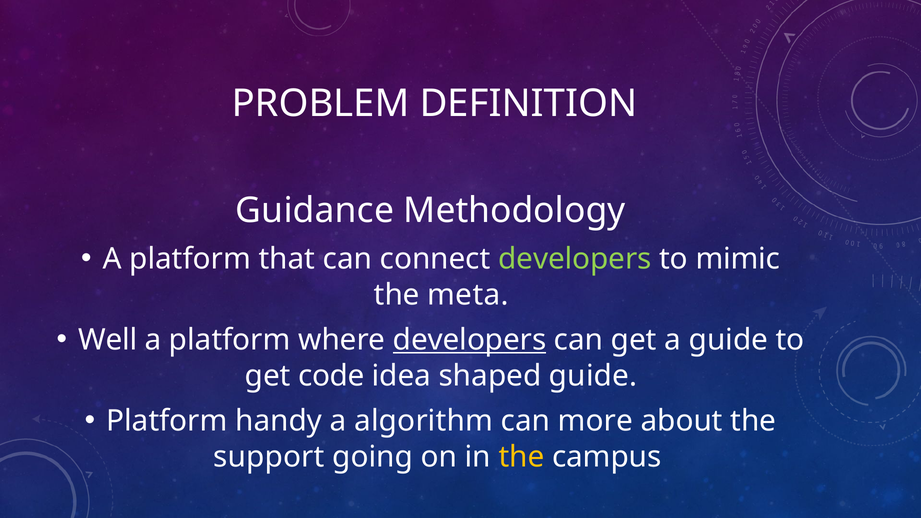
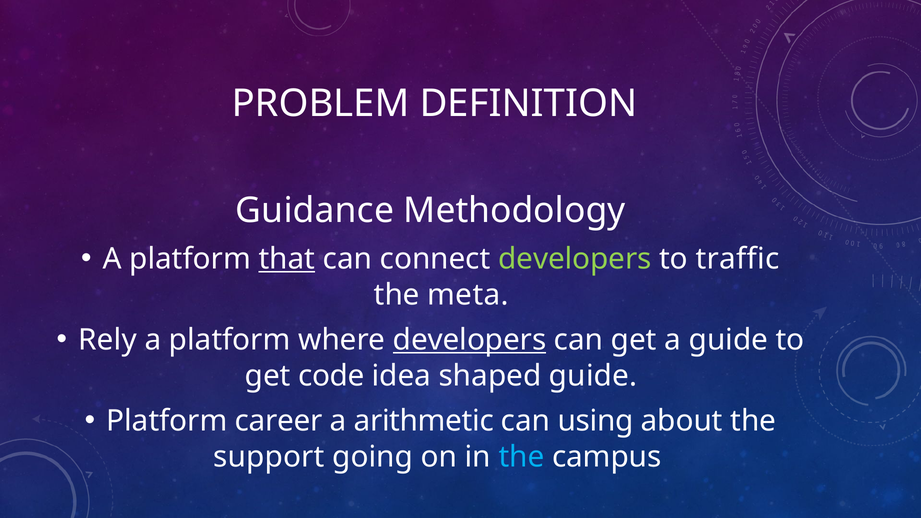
that underline: none -> present
mimic: mimic -> traffic
Well: Well -> Rely
handy: handy -> career
algorithm: algorithm -> arithmetic
more: more -> using
the at (521, 457) colour: yellow -> light blue
